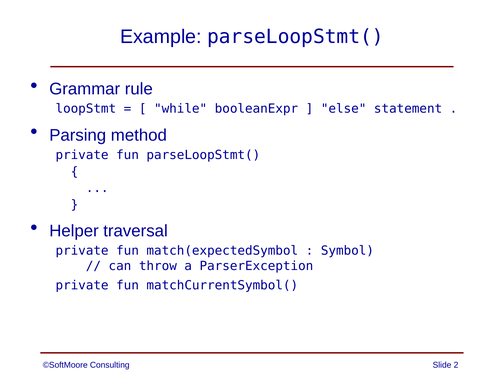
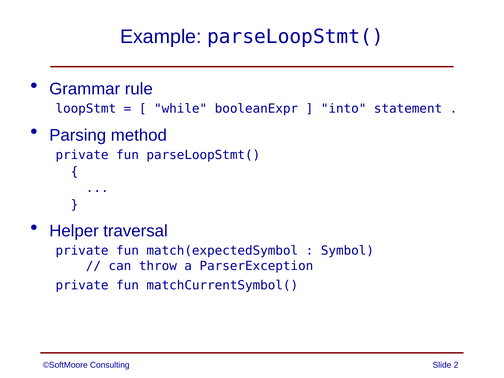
else: else -> into
